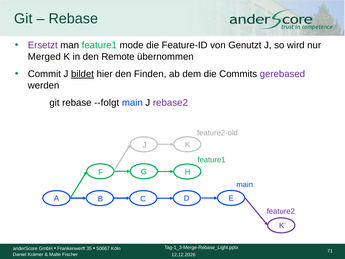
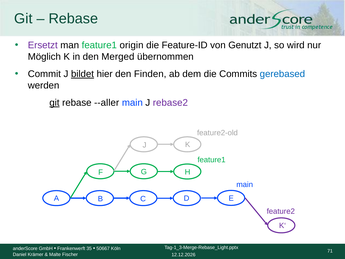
mode: mode -> origin
Merged: Merged -> Möglich
Remote: Remote -> Merged
gerebased colour: purple -> blue
git at (54, 103) underline: none -> present
--folgt: --folgt -> --aller
